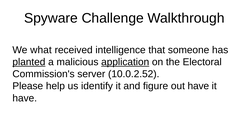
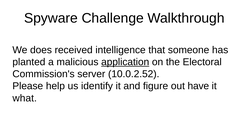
what: what -> does
planted underline: present -> none
have at (25, 98): have -> what
